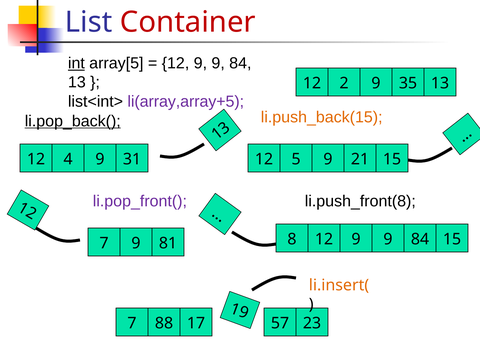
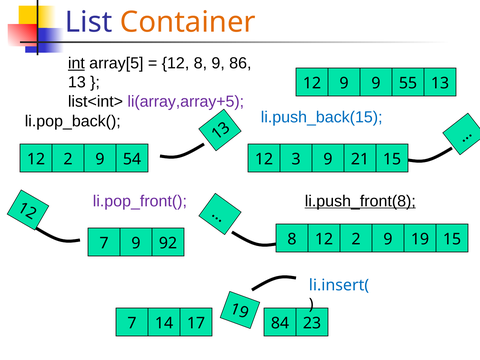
Container colour: red -> orange
9 at (200, 63): 9 -> 8
84 at (240, 63): 84 -> 86
12 2: 2 -> 9
35: 35 -> 55
li.push_back(15 colour: orange -> blue
li.pop_back( underline: present -> none
4 at (68, 159): 4 -> 2
31: 31 -> 54
12 5: 5 -> 3
li.push_front(8 underline: none -> present
9 at (356, 239): 9 -> 2
84 at (420, 239): 84 -> 19
81: 81 -> 92
li.insert( colour: orange -> blue
88: 88 -> 14
57: 57 -> 84
